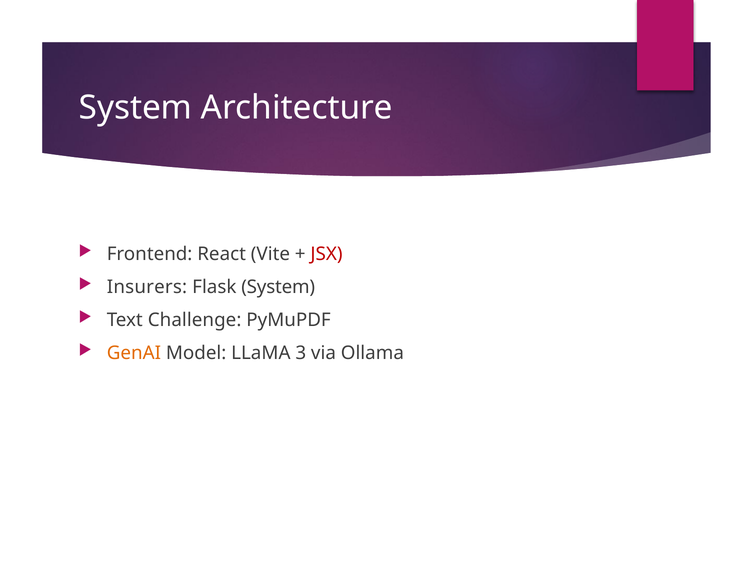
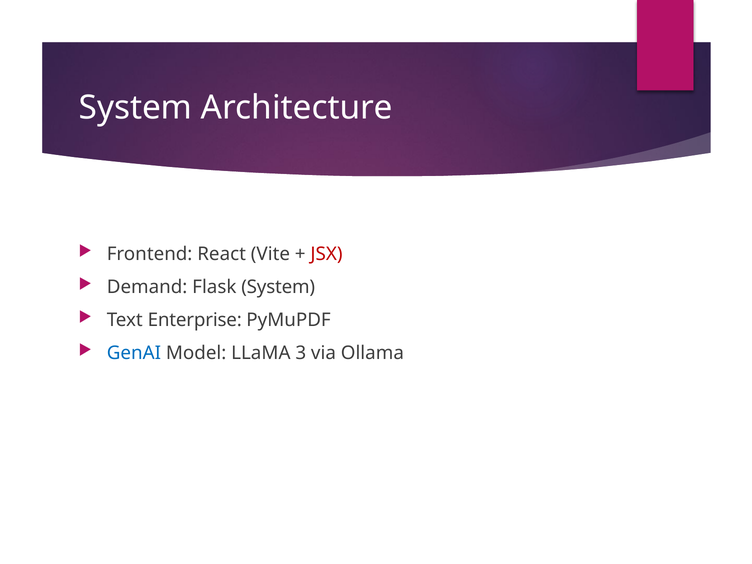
Insurers: Insurers -> Demand
Challenge: Challenge -> Enterprise
GenAI colour: orange -> blue
